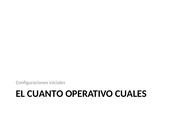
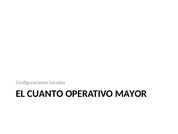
CUALES: CUALES -> MAYOR
